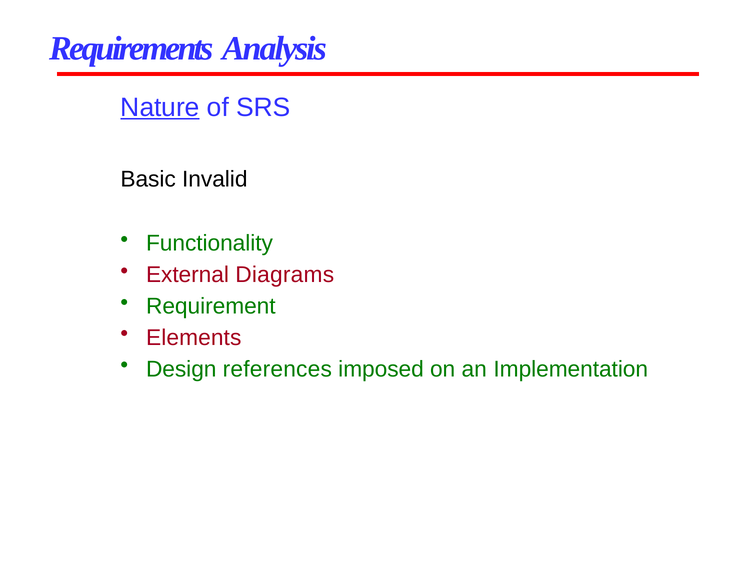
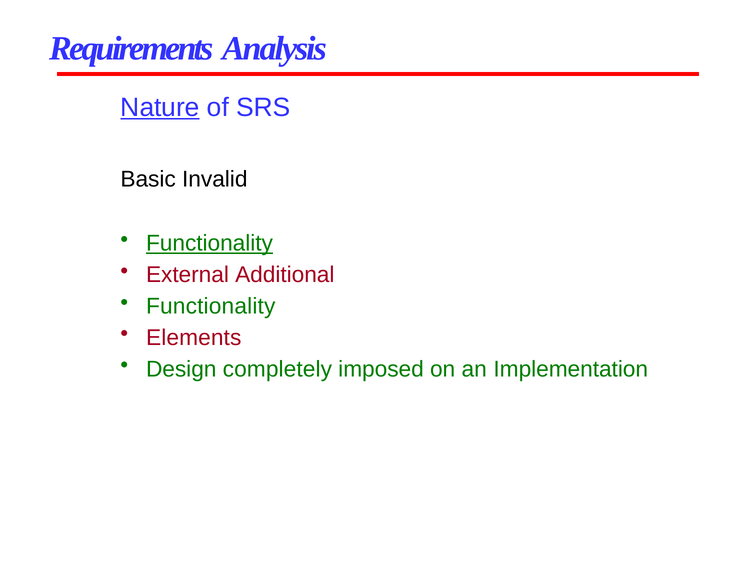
Functionality at (209, 243) underline: none -> present
Diagrams: Diagrams -> Additional
Requirement at (211, 306): Requirement -> Functionality
references: references -> completely
